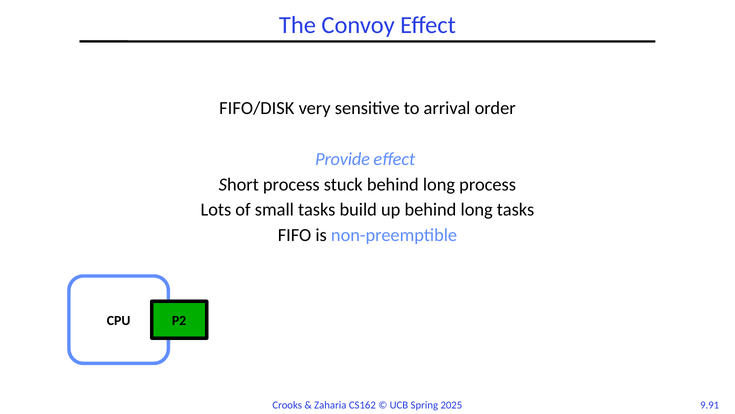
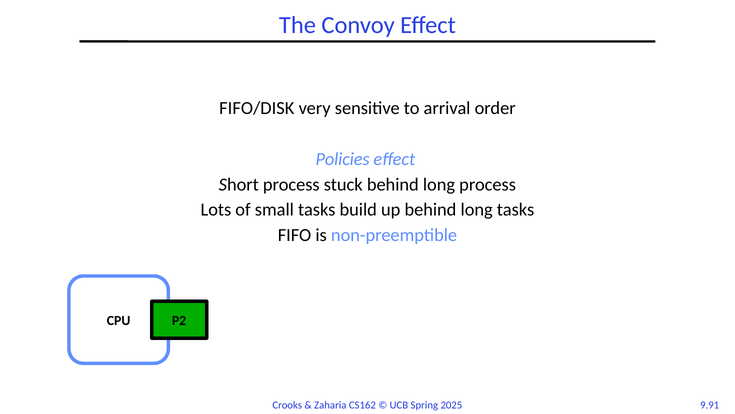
Provide: Provide -> Policies
